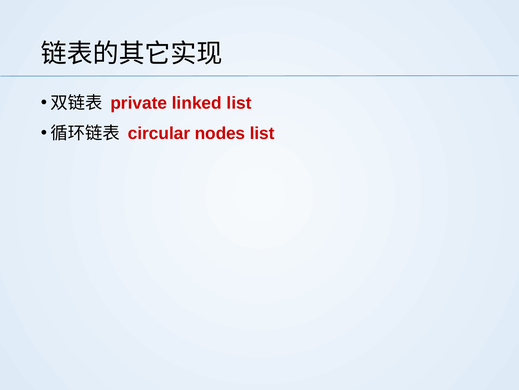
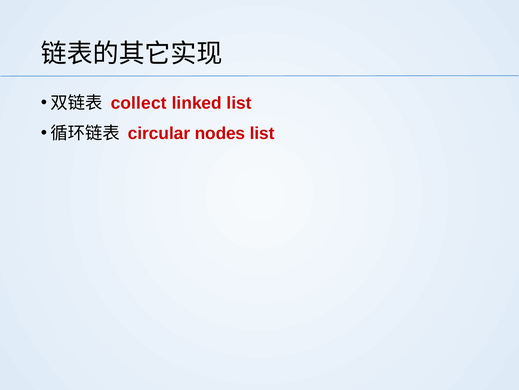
private: private -> collect
